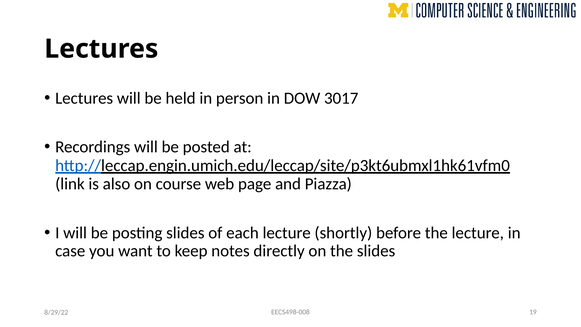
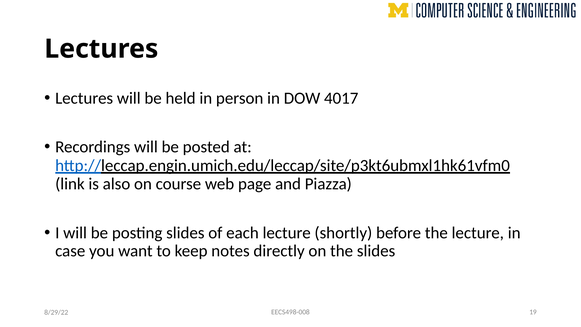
3017: 3017 -> 4017
